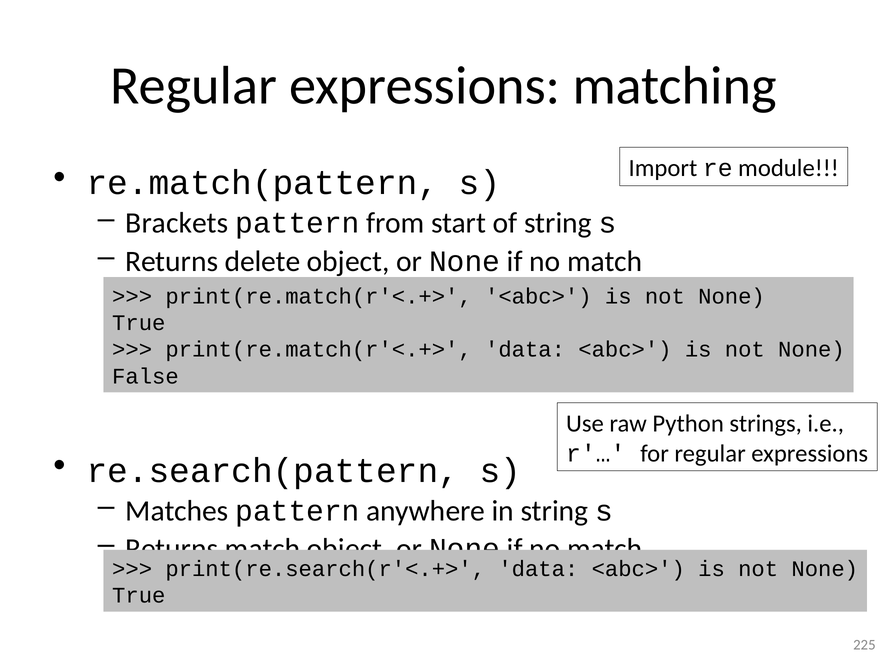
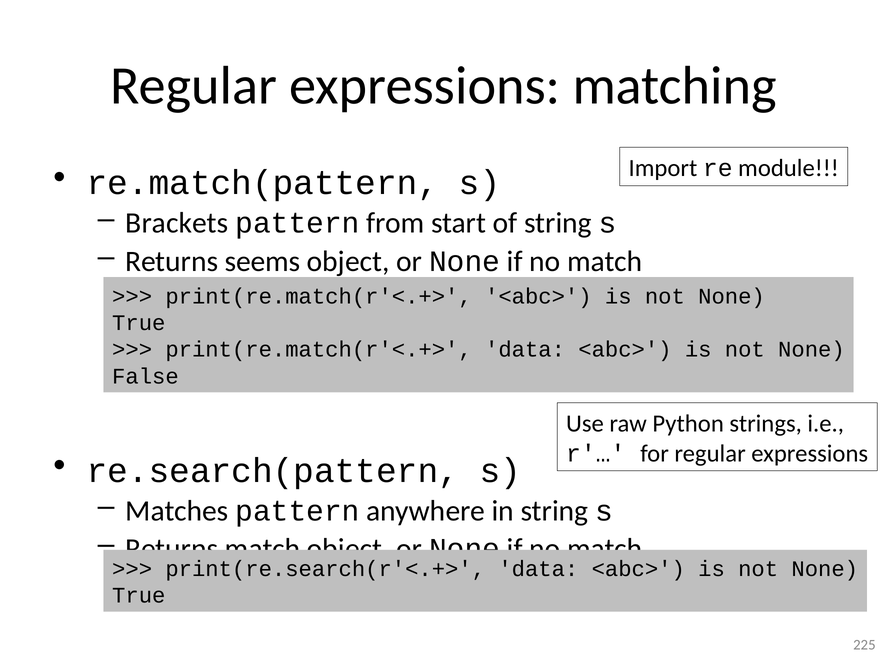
delete: delete -> seems
